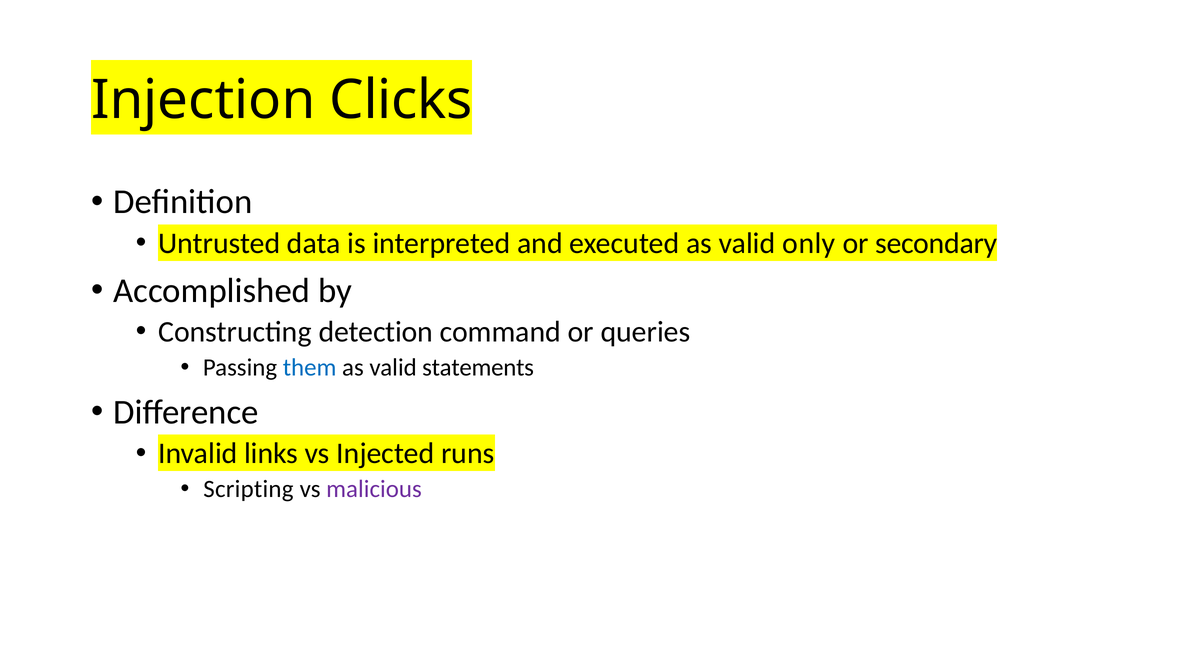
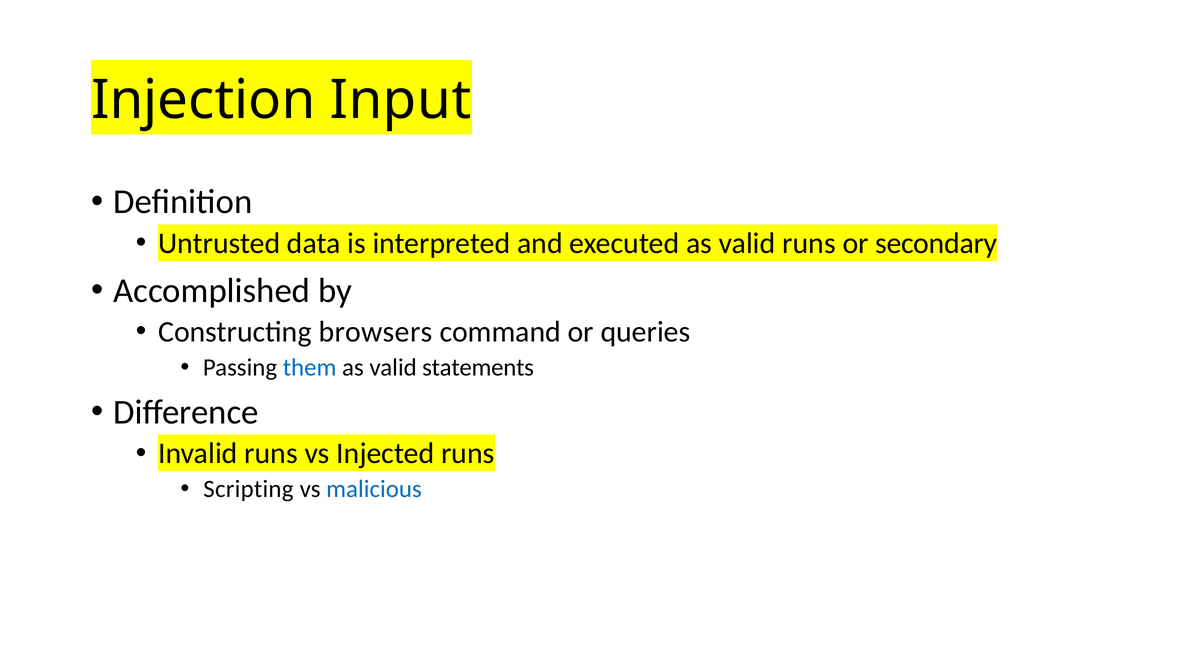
Clicks: Clicks -> Input
valid only: only -> runs
detection: detection -> browsers
Invalid links: links -> runs
malicious colour: purple -> blue
